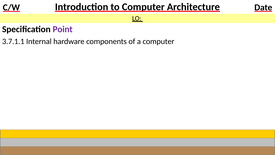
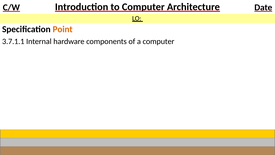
Point colour: purple -> orange
